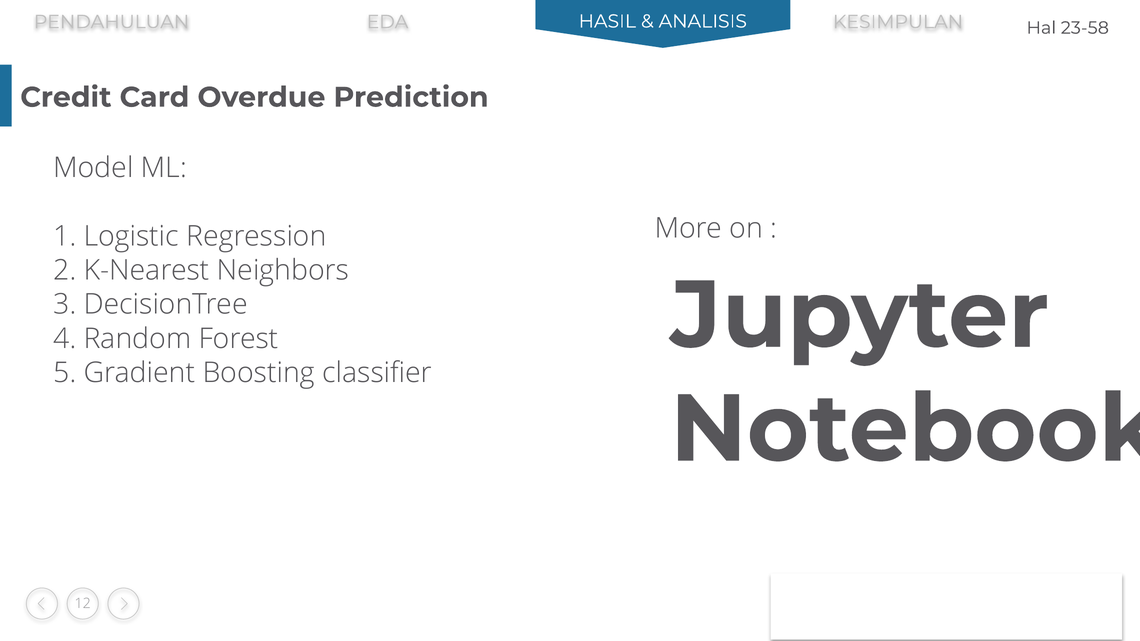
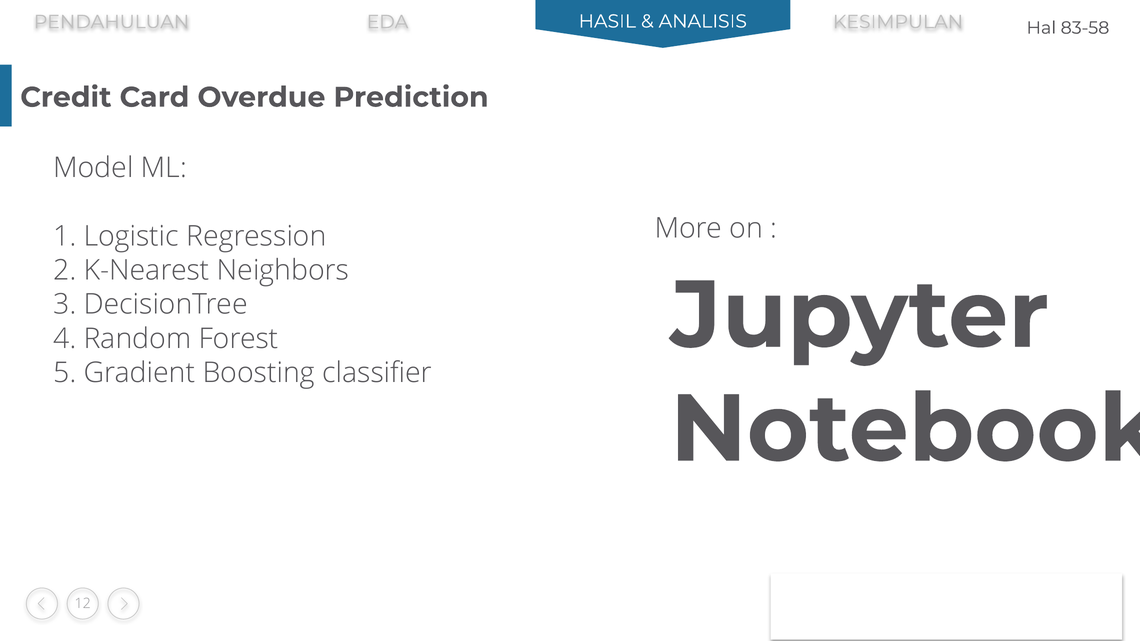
23-58: 23-58 -> 83-58
